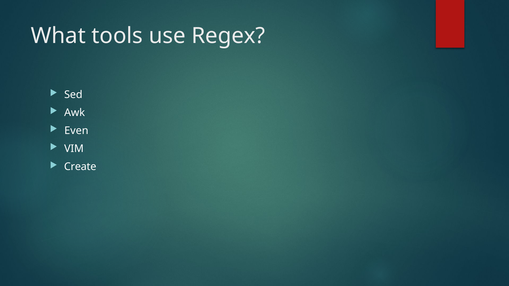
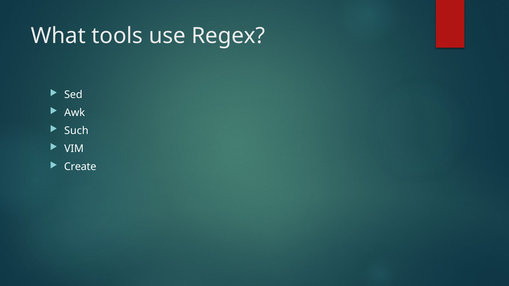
Even: Even -> Such
